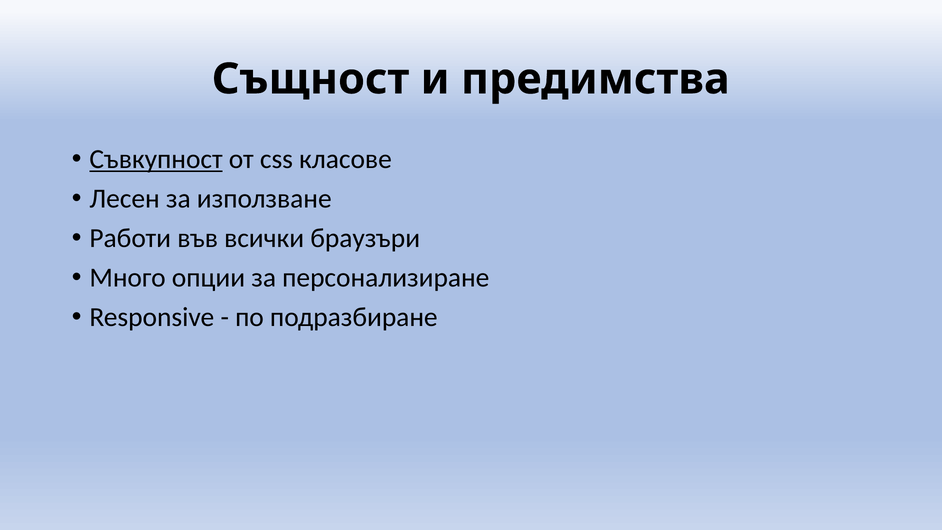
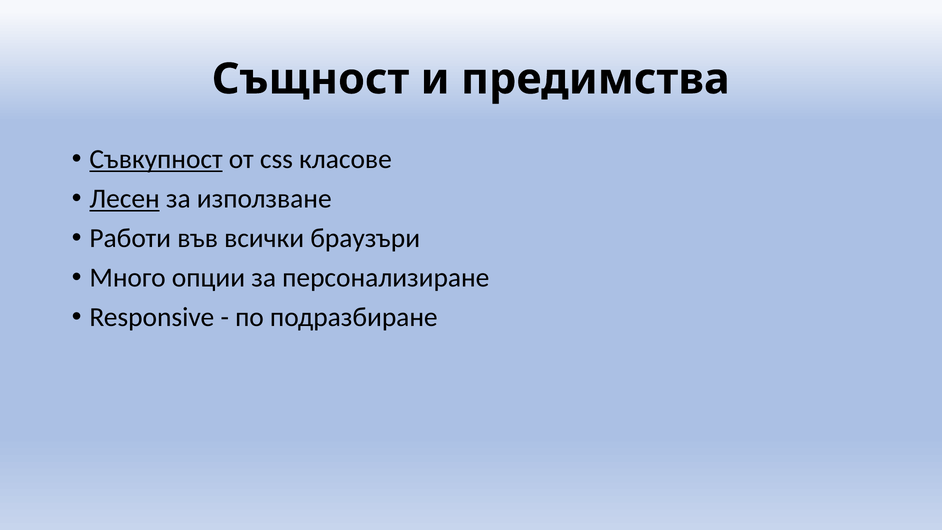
Лесен underline: none -> present
